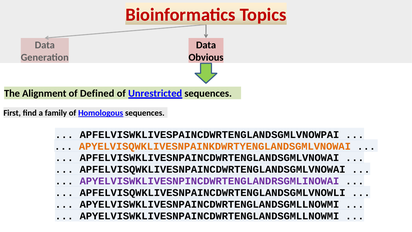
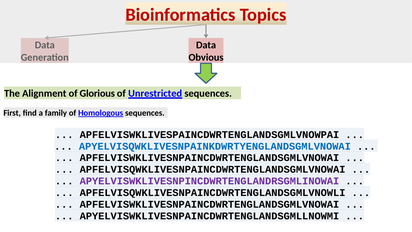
Defined: Defined -> Glorious
APYELVISQWKLIVESNPAINKDWRTYENGLANDSGMLVNOWAI colour: orange -> blue
APYELVISWKLIVESNPAINCDWRTENGLANDSGMLLNOWMI at (209, 204): APYELVISWKLIVESNPAINCDWRTENGLANDSGMLLNOWMI -> APFELVISWKLIVESNPAINCDWRTENGLANDSGMLVNOWAI
